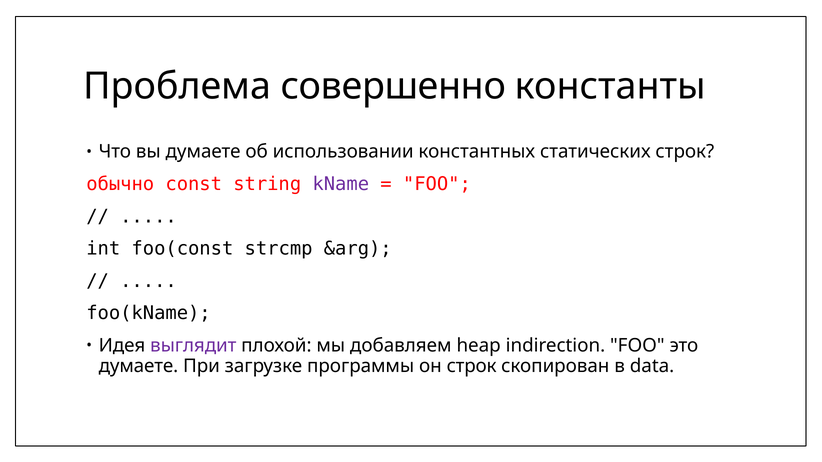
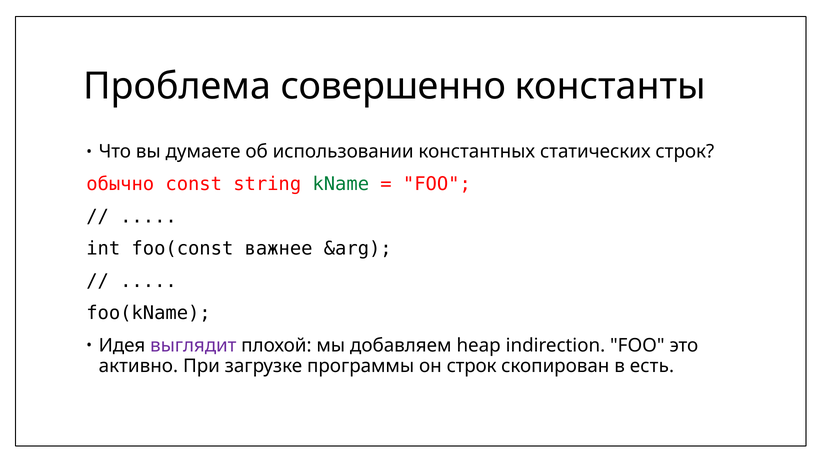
kName colour: purple -> green
strcmp: strcmp -> важнее
думаете at (138, 366): думаете -> активно
data: data -> есть
